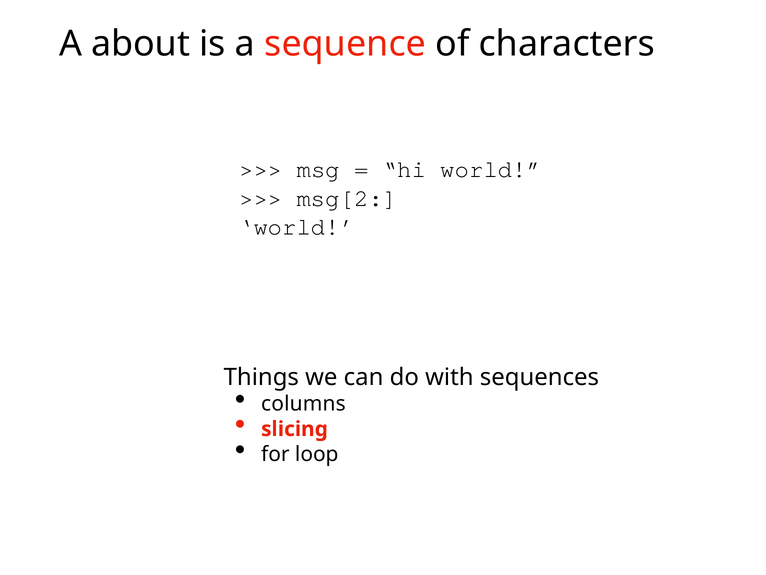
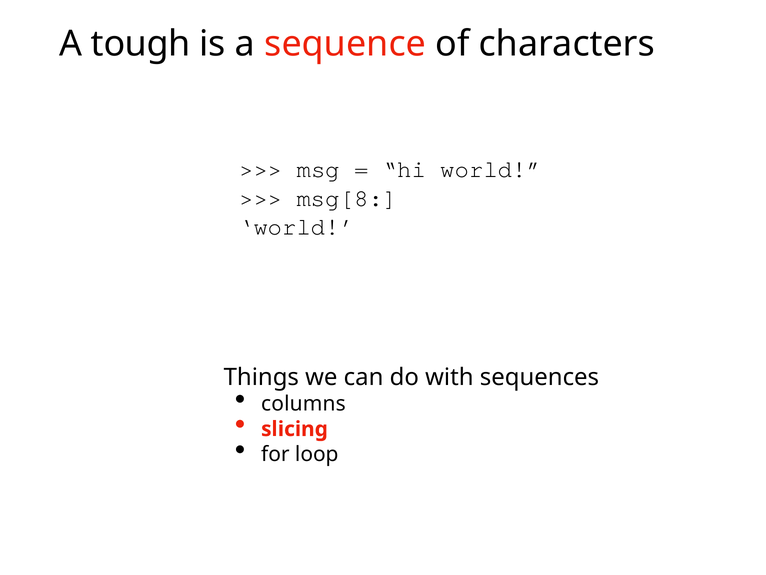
about: about -> tough
msg[2: msg[2 -> msg[8
